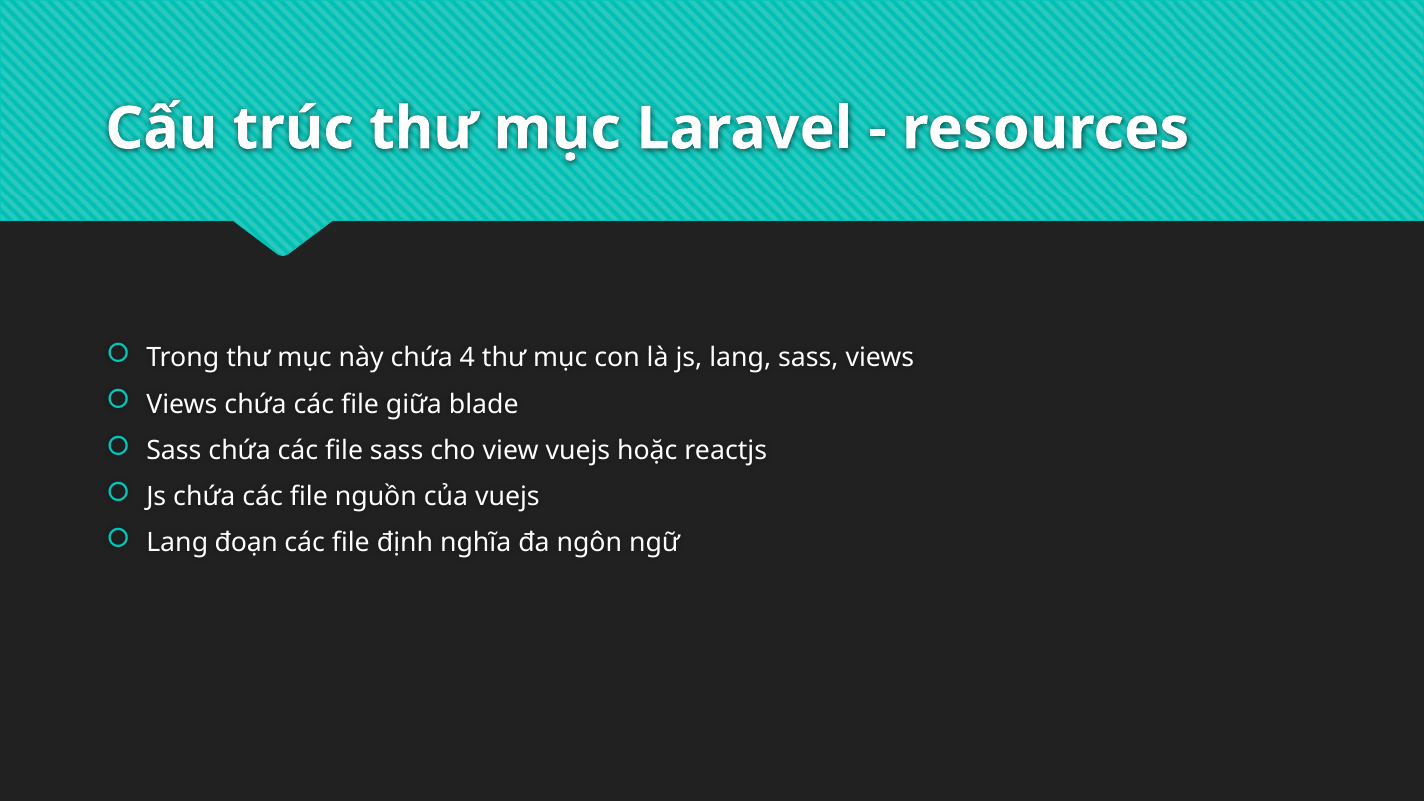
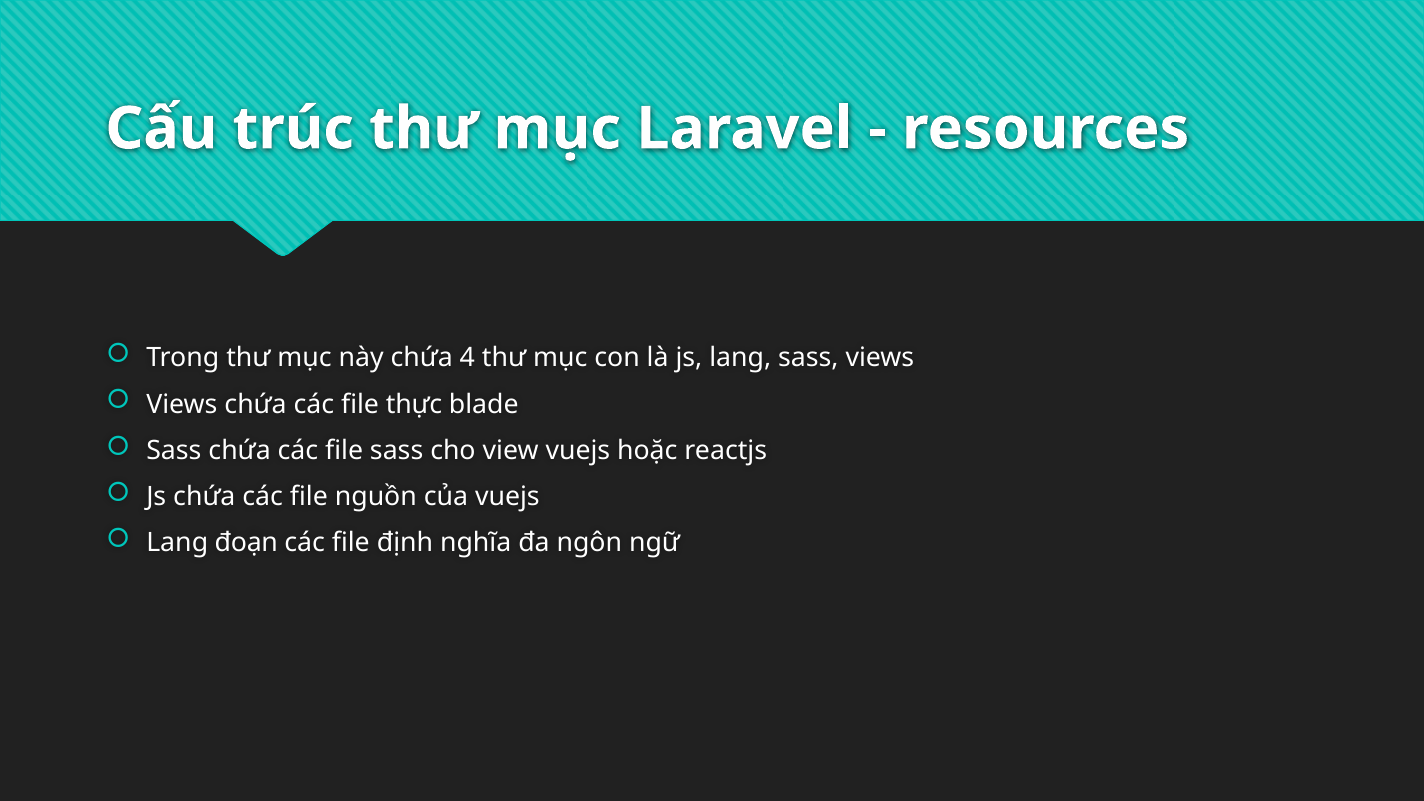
giữa: giữa -> thực
